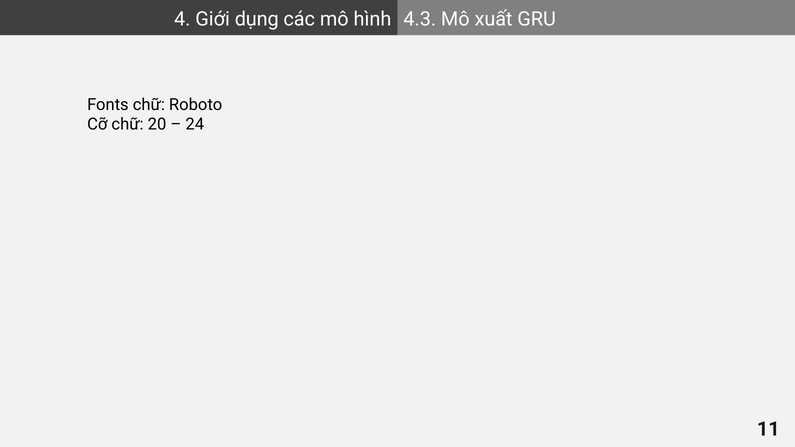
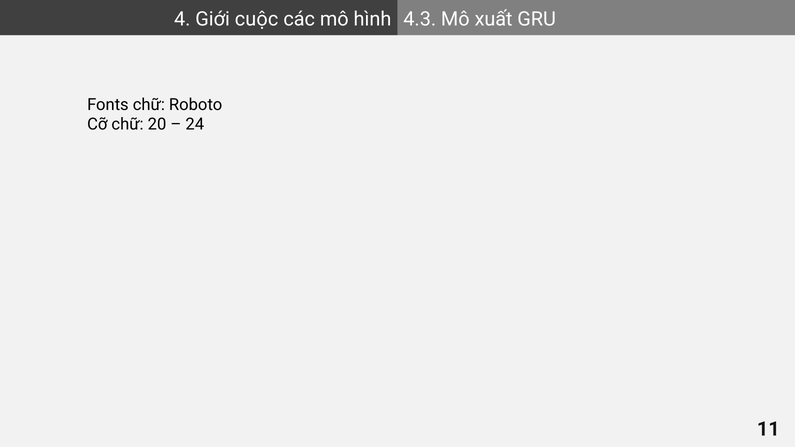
dụng: dụng -> cuộc
